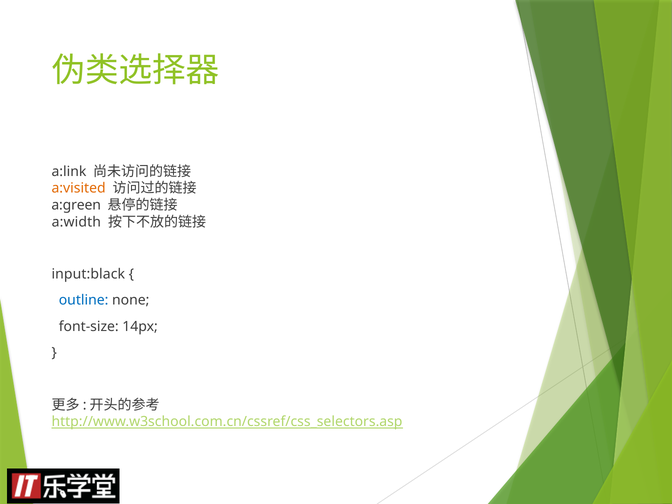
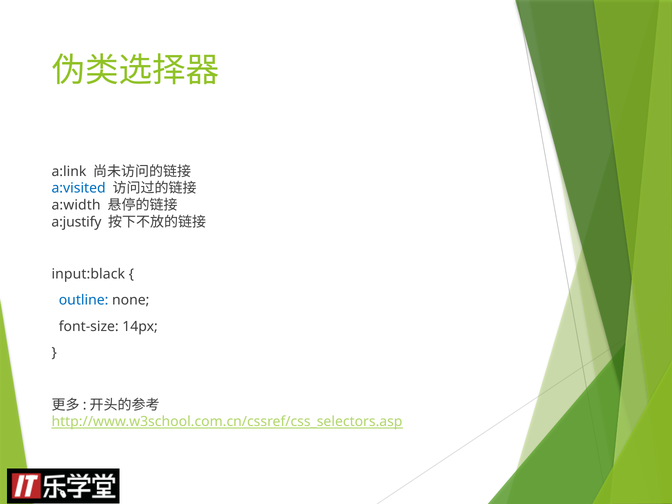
a:visited colour: orange -> blue
a:green: a:green -> a:width
a:width: a:width -> a:justify
